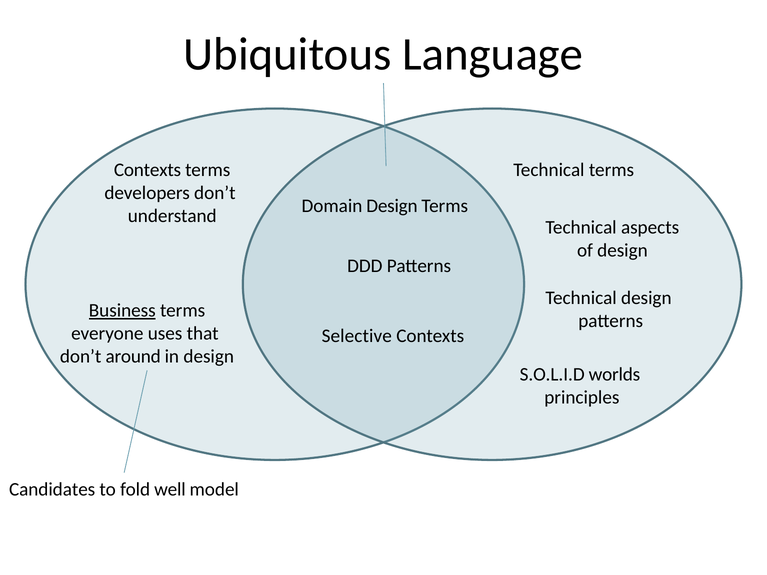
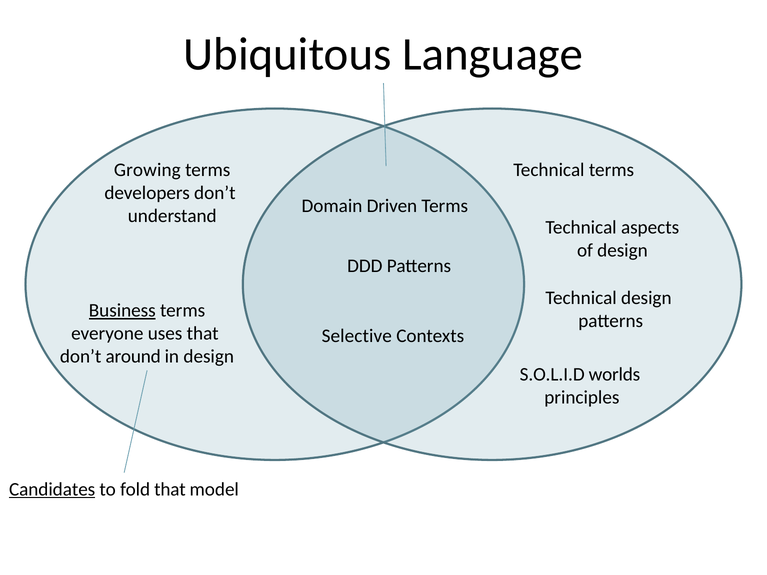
Contexts at (148, 170): Contexts -> Growing
Domain Design: Design -> Driven
Candidates underline: none -> present
fold well: well -> that
